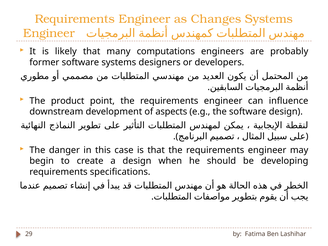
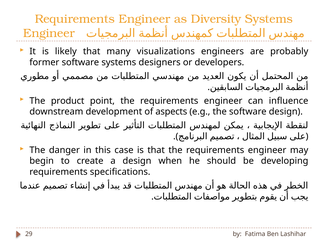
Changes: Changes -> Diversity
computations: computations -> visualizations
